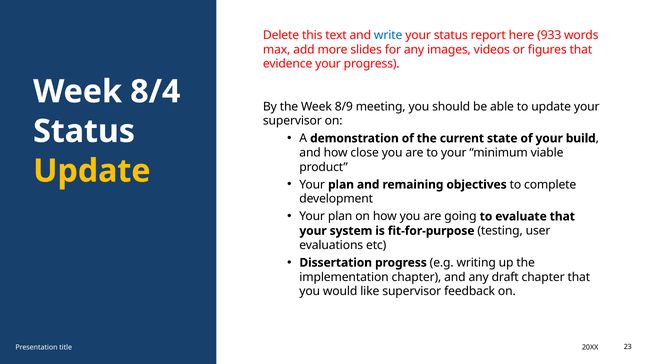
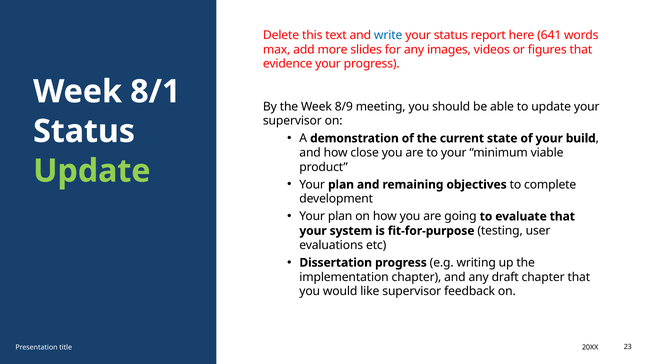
933: 933 -> 641
8/4: 8/4 -> 8/1
Update at (92, 171) colour: yellow -> light green
